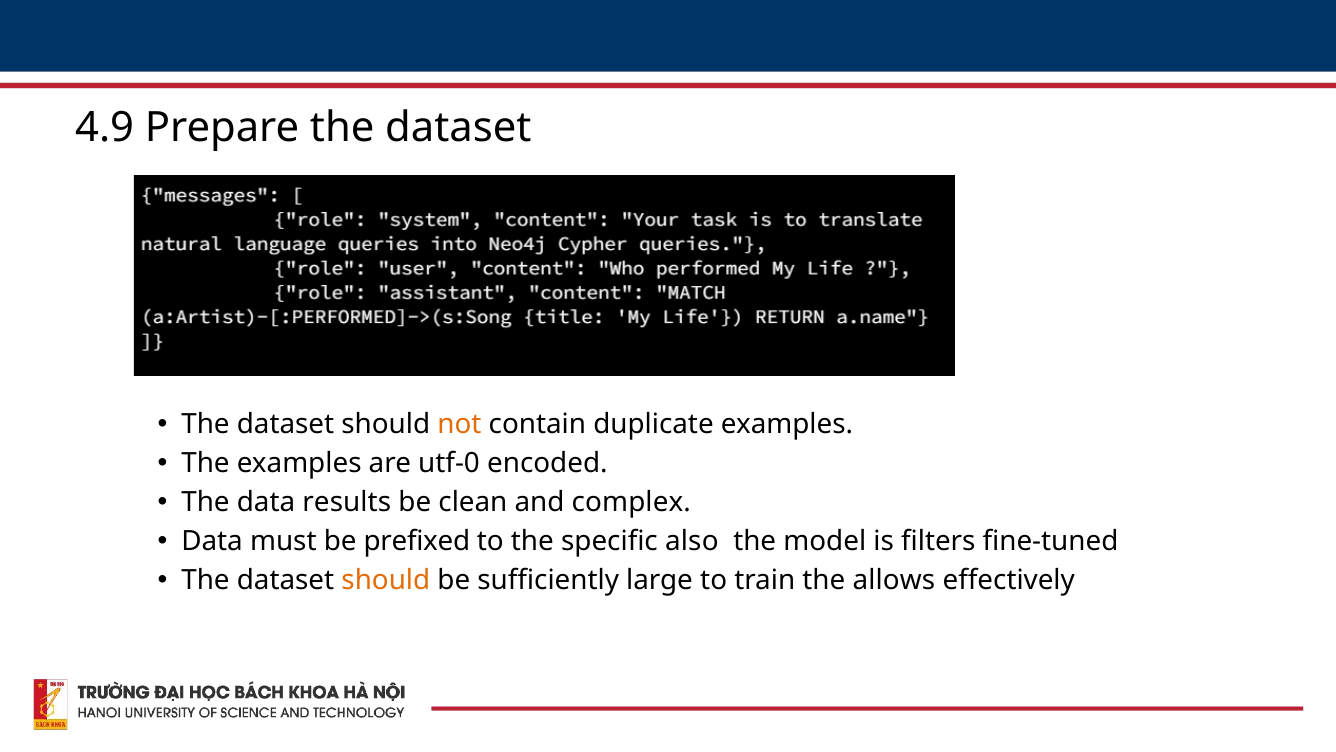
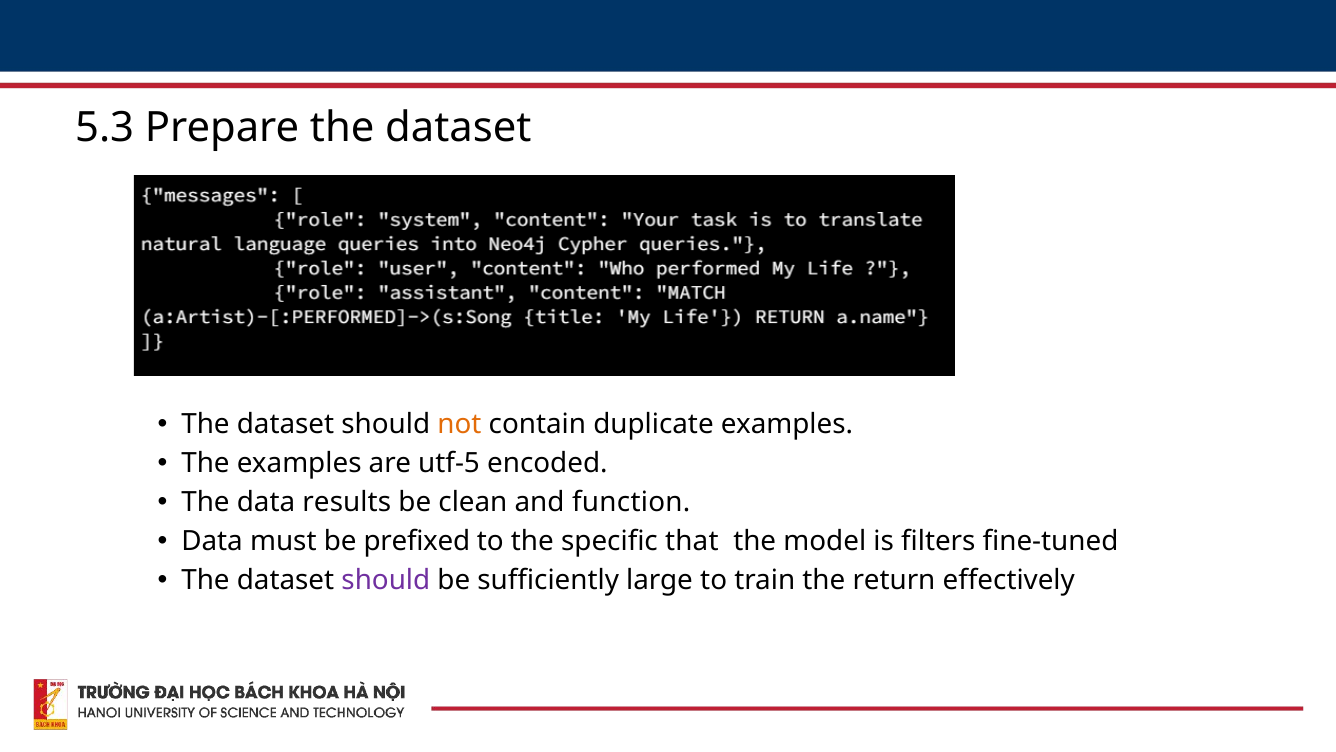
4.9: 4.9 -> 5.3
utf-0: utf-0 -> utf-5
complex: complex -> function
also: also -> that
should at (386, 580) colour: orange -> purple
allows: allows -> return
